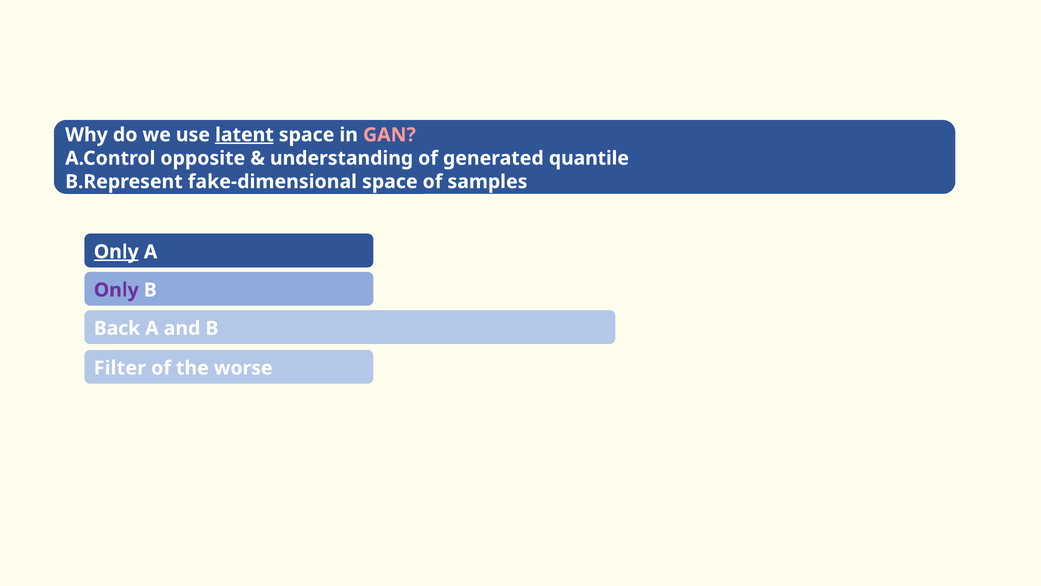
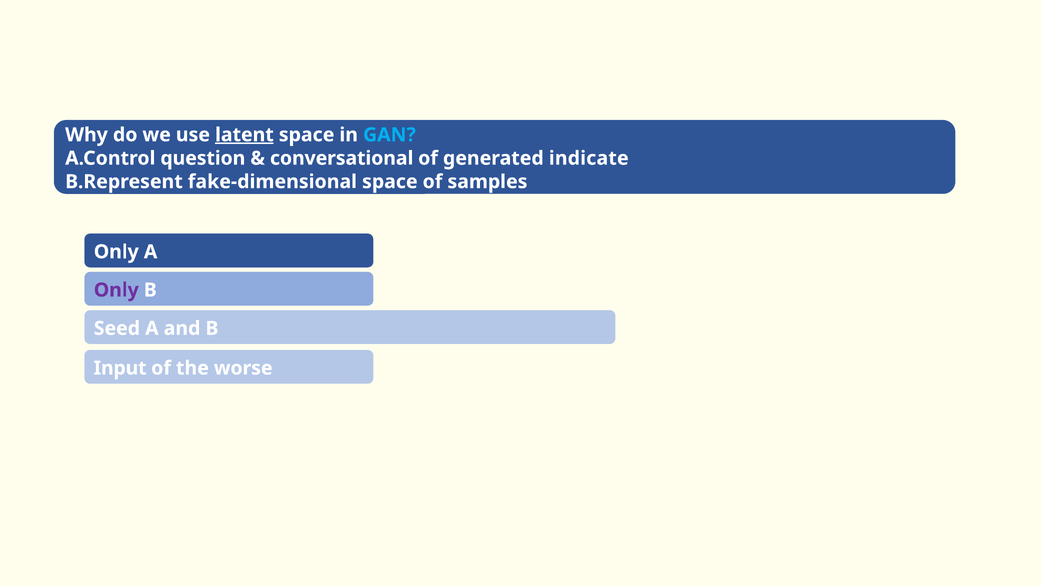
GAN colour: pink -> light blue
opposite: opposite -> question
understanding: understanding -> conversational
quantile: quantile -> indicate
Only at (116, 252) underline: present -> none
Back: Back -> Seed
Filter: Filter -> Input
